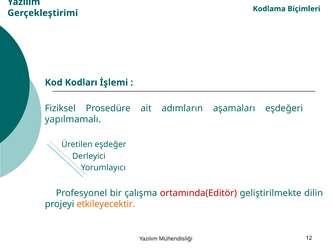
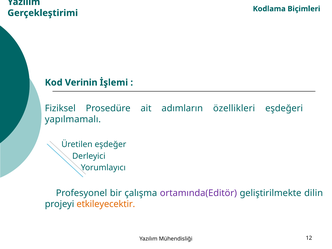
Kodları: Kodları -> Verinin
aşamaları: aşamaları -> özellikleri
ortamında(Editör colour: red -> purple
